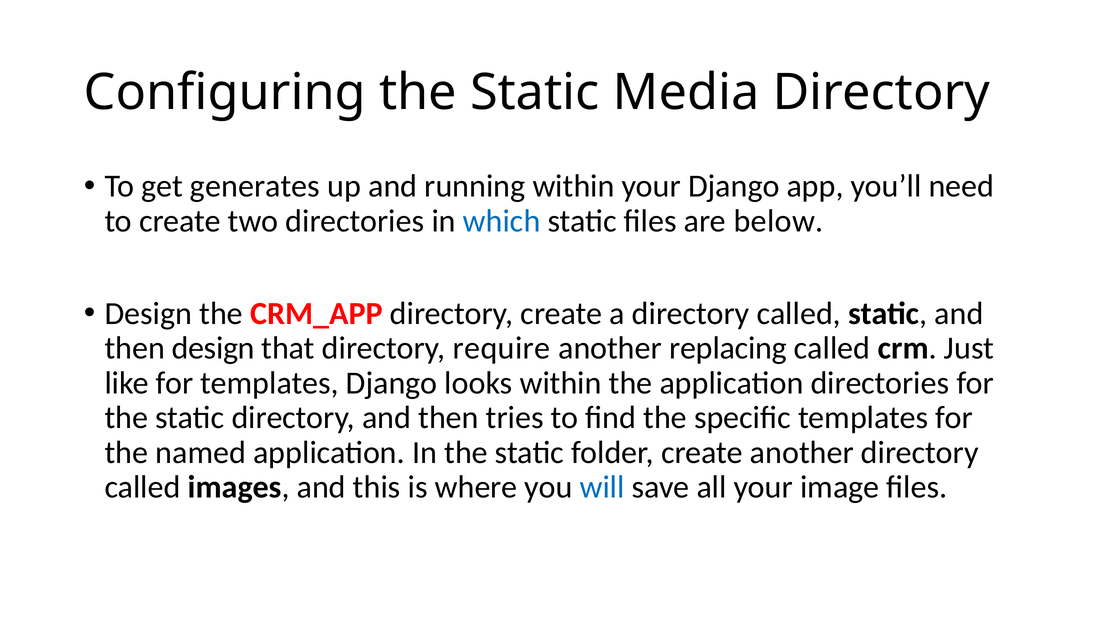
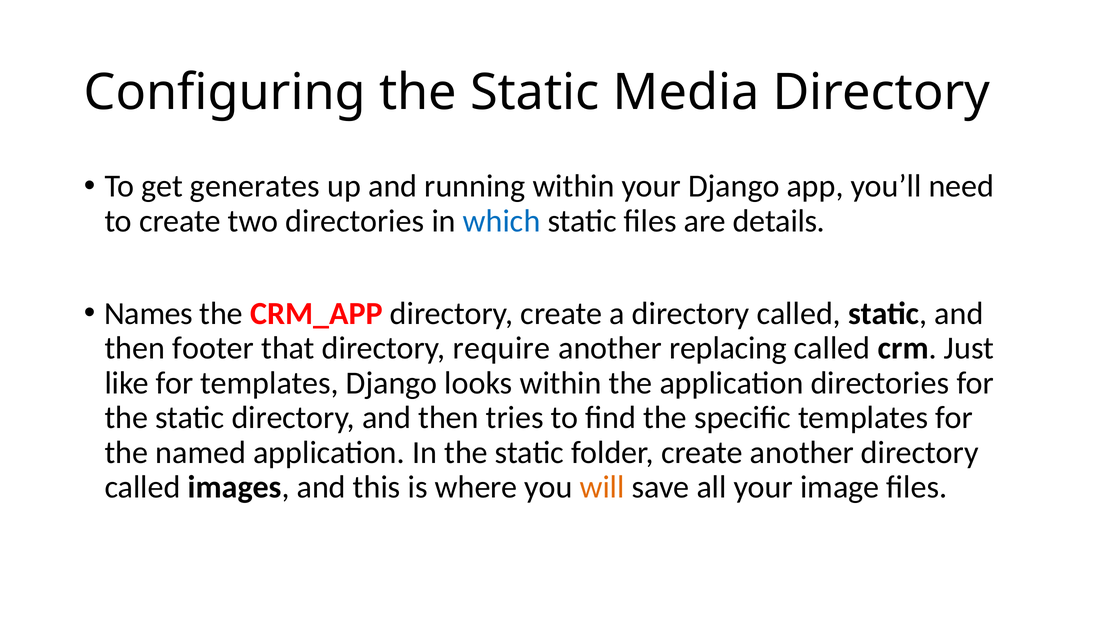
below: below -> details
Design at (148, 313): Design -> Names
then design: design -> footer
will colour: blue -> orange
